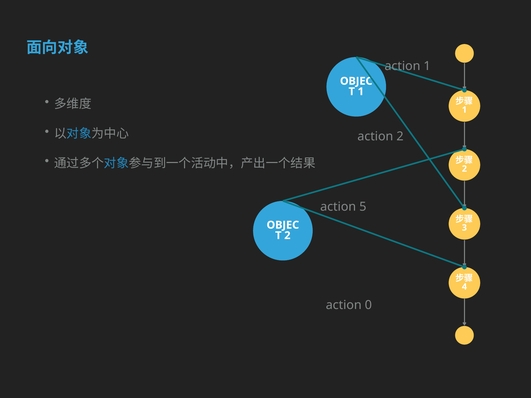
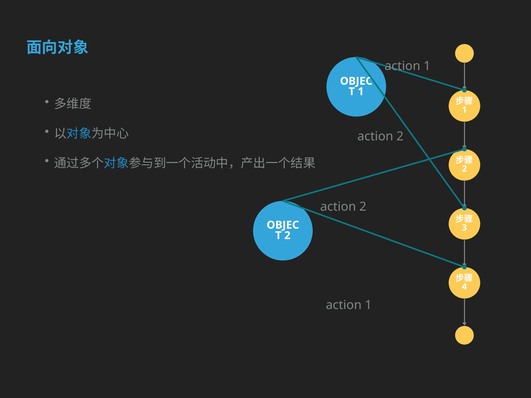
5 at (363, 207): 5 -> 2
0 at (368, 305): 0 -> 1
